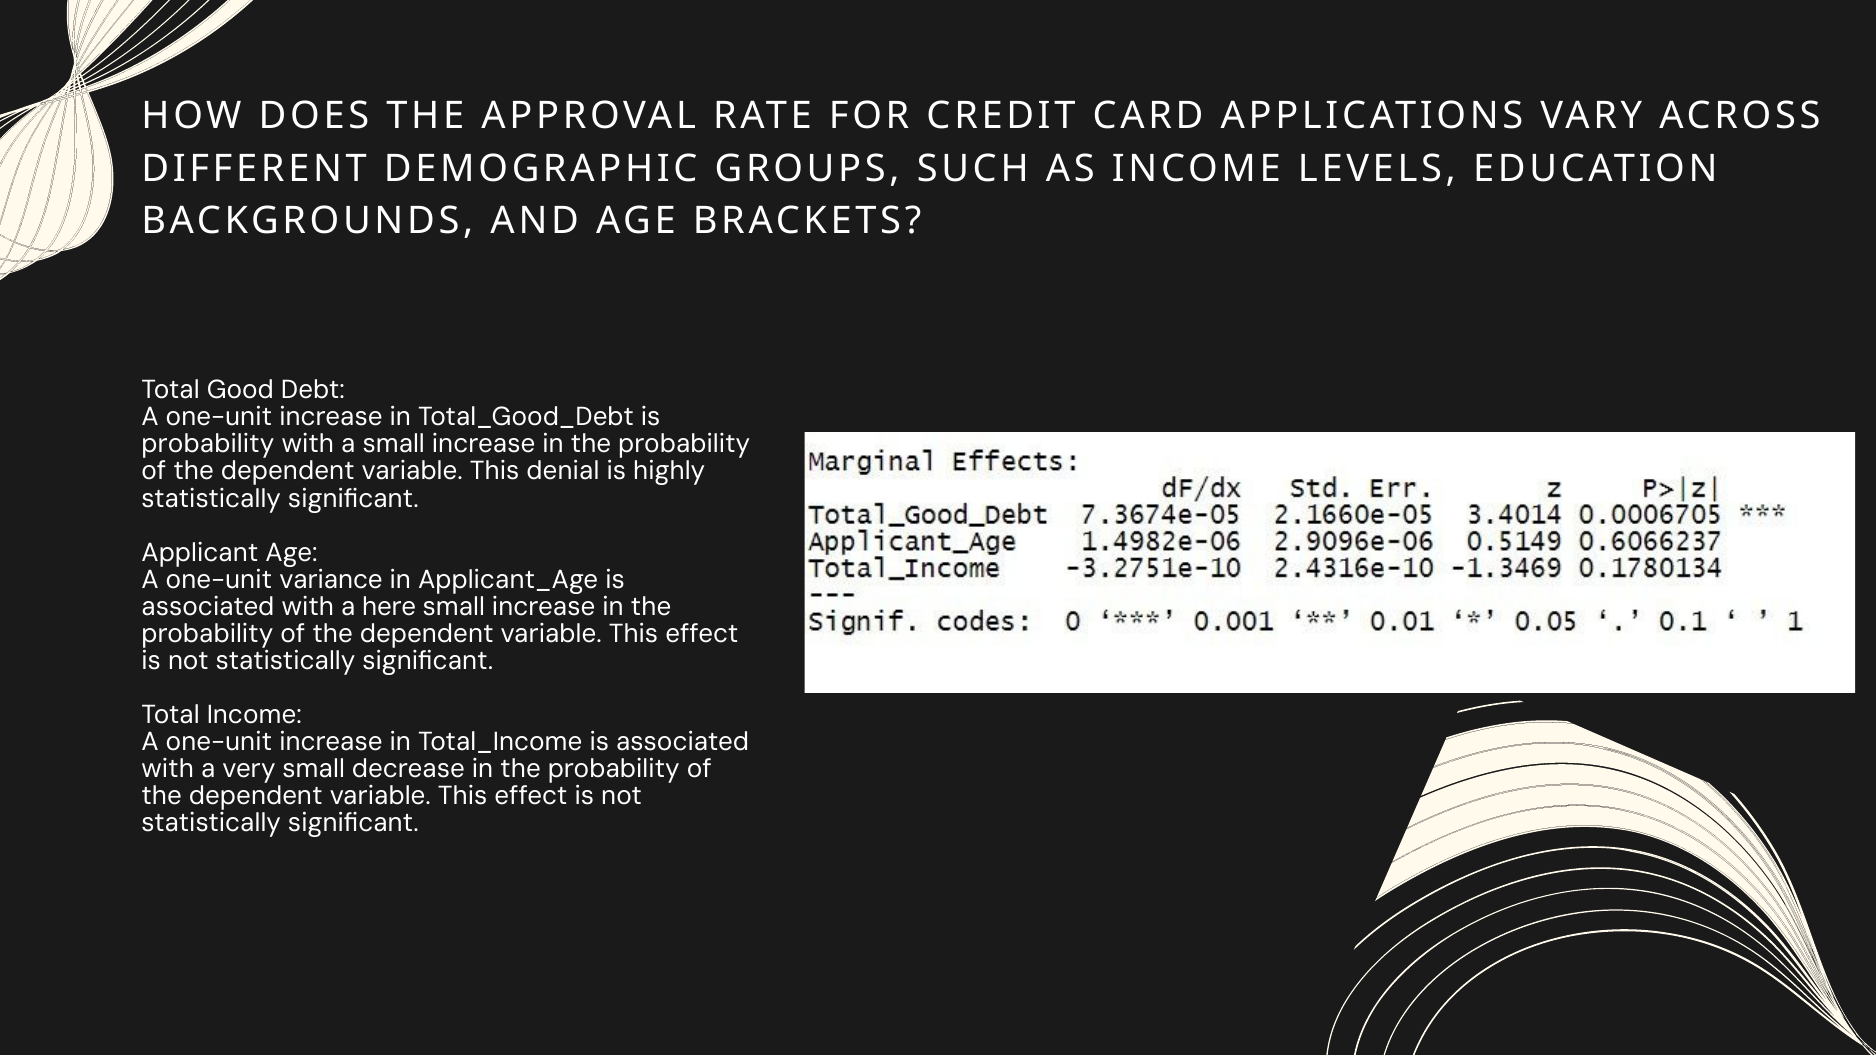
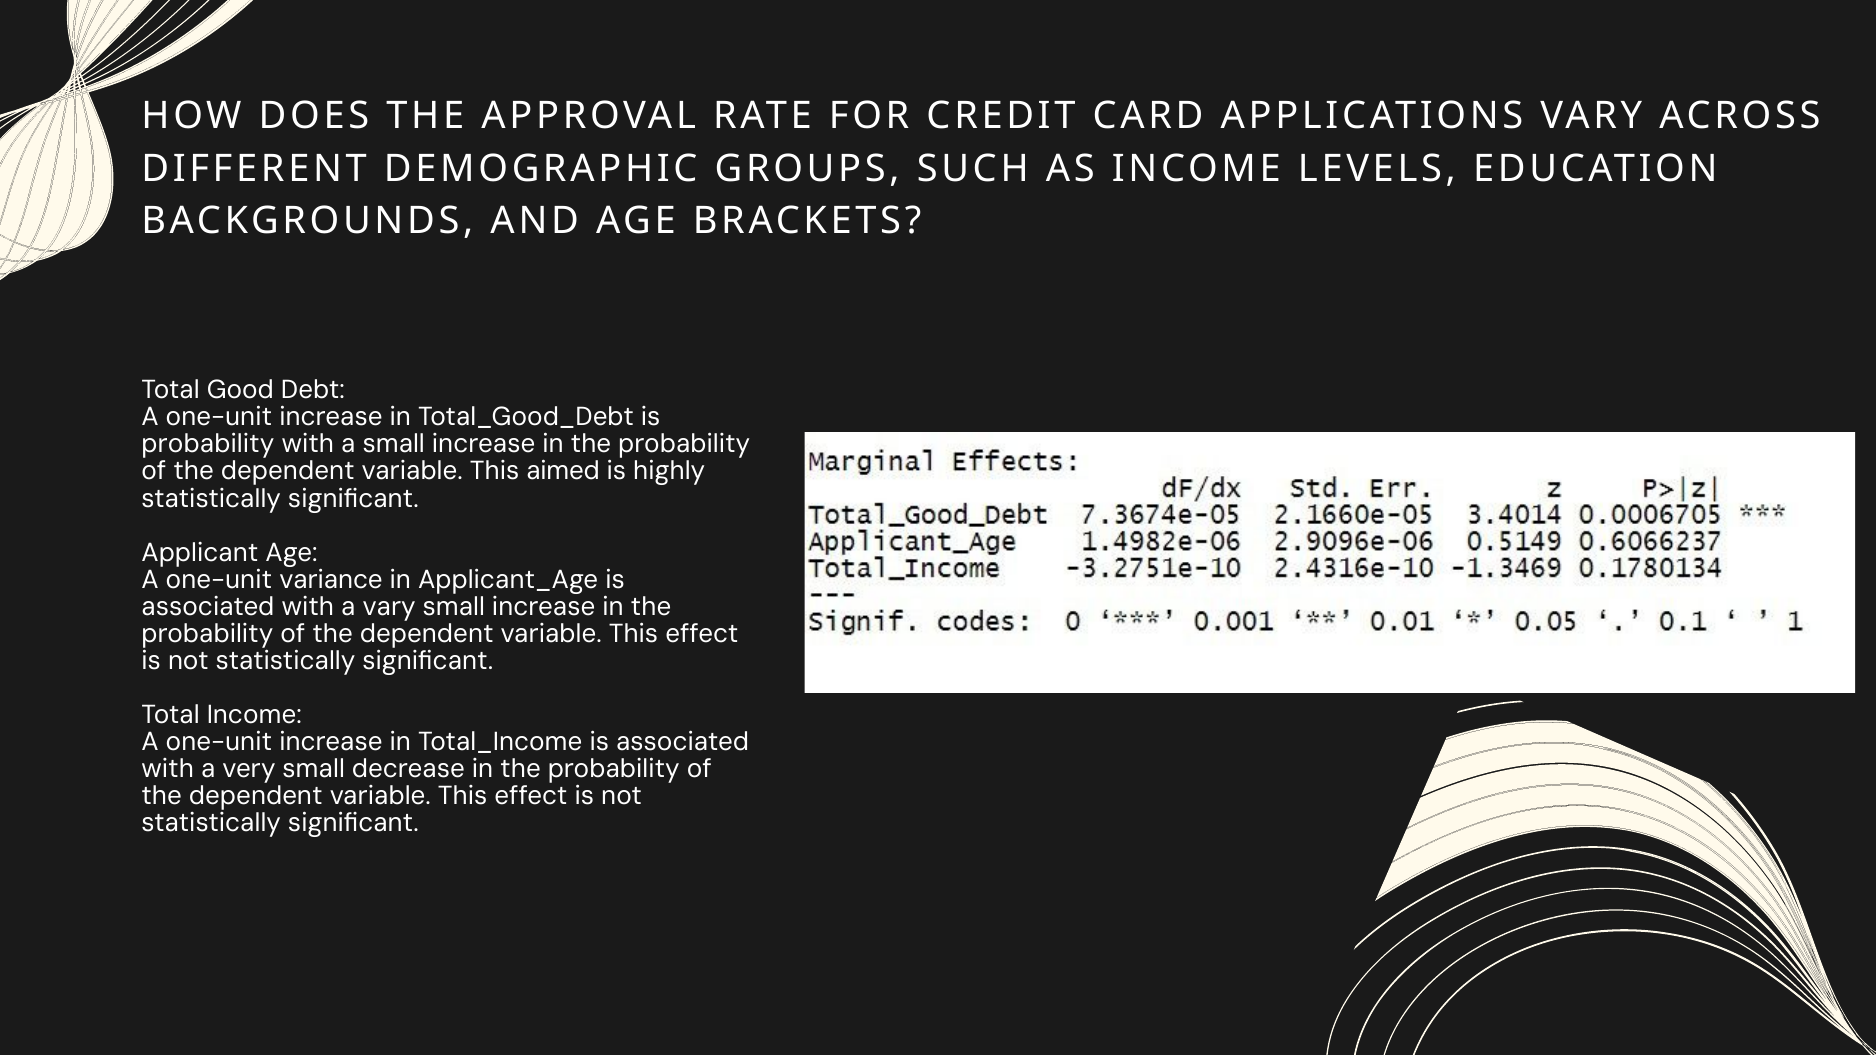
denial: denial -> aimed
a here: here -> vary
